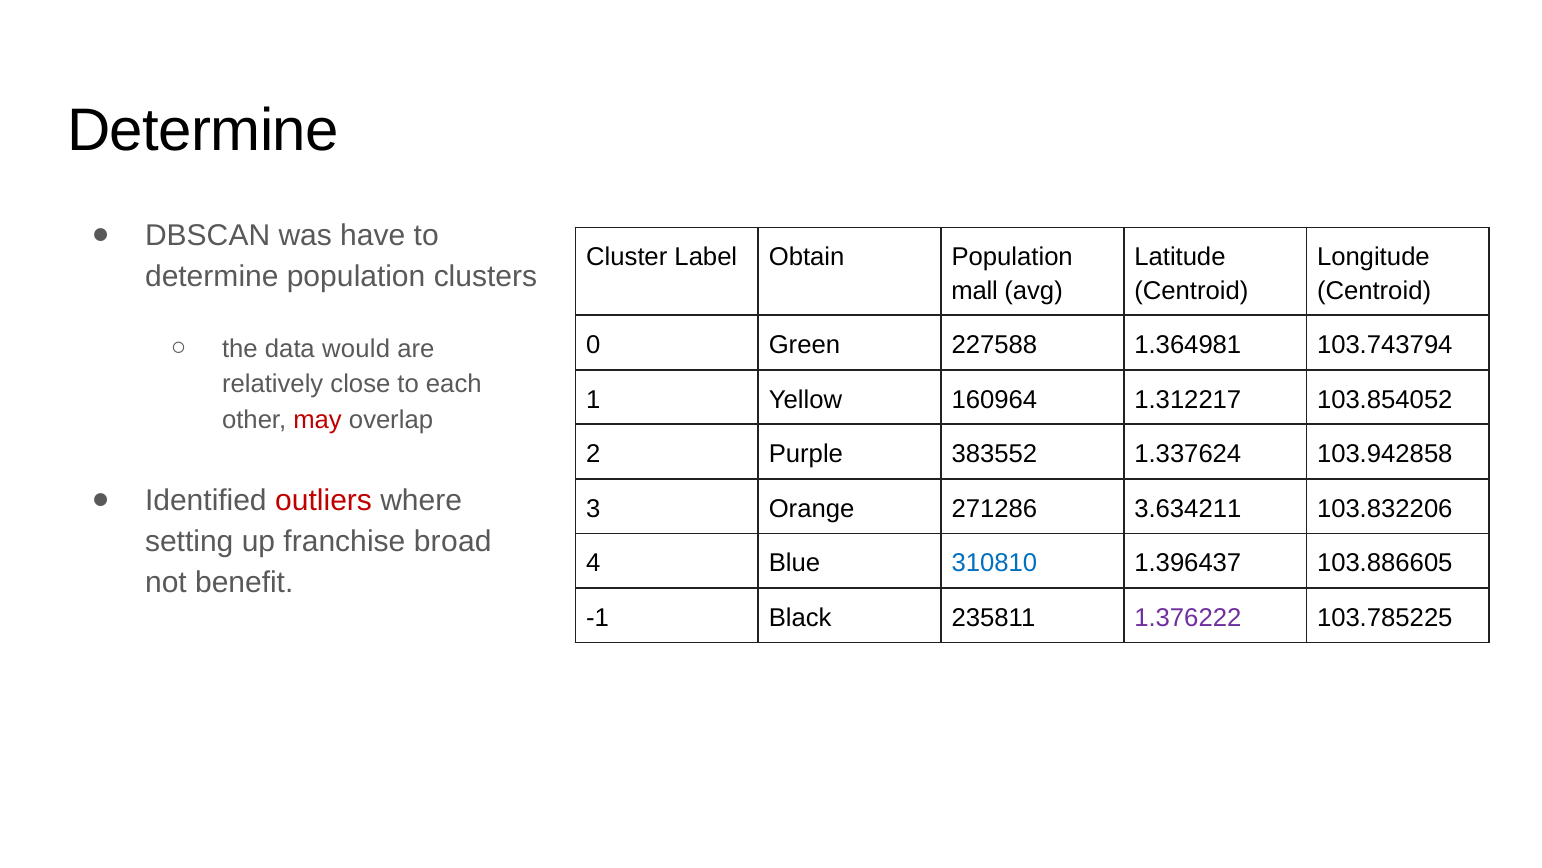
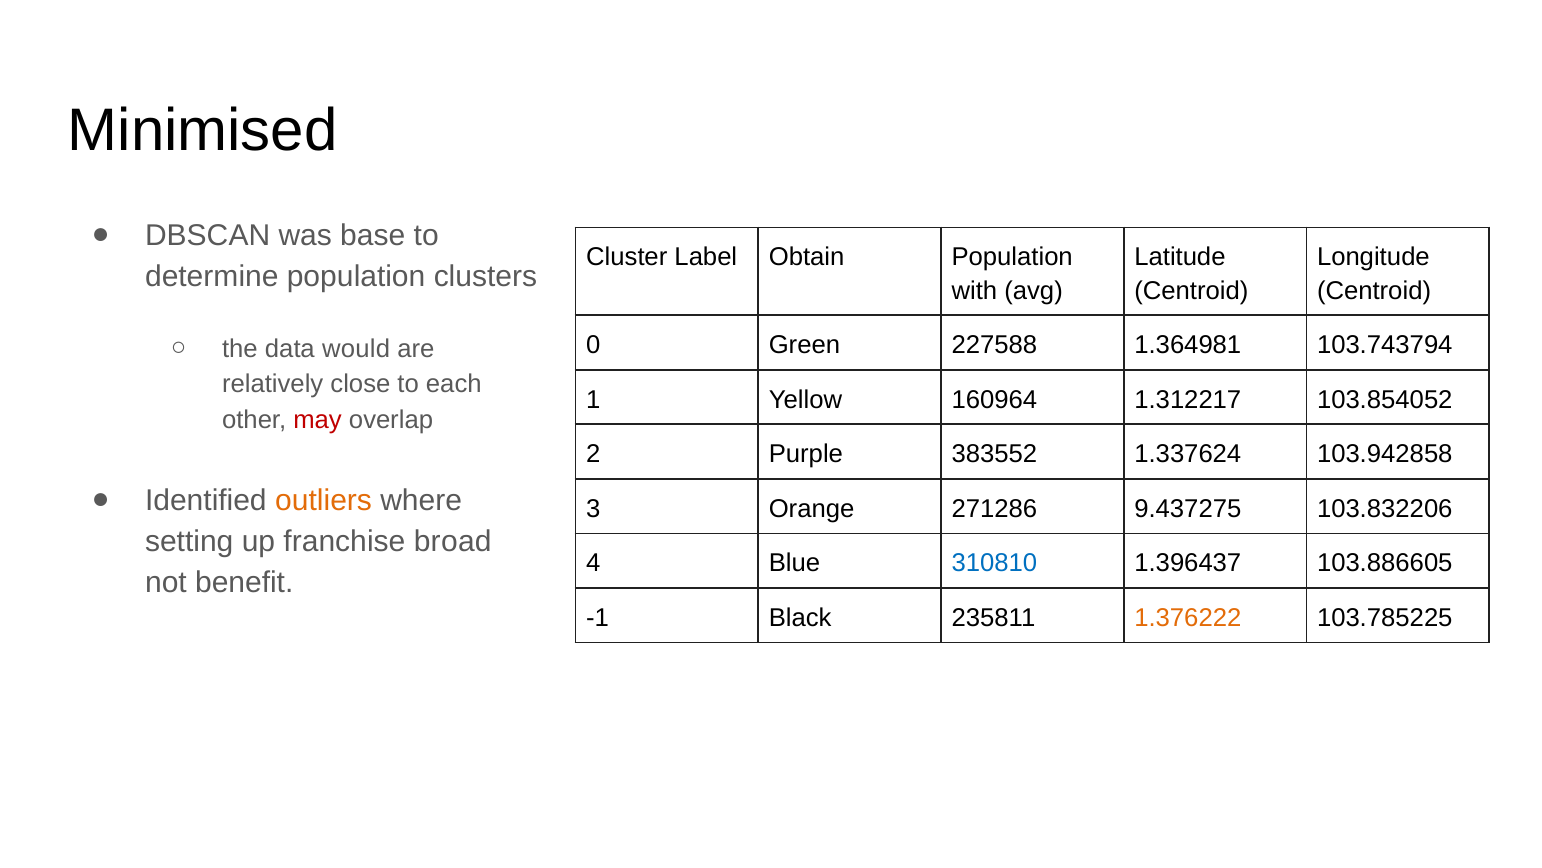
Determine at (203, 131): Determine -> Minimised
have: have -> base
mall: mall -> with
outliers colour: red -> orange
3.634211: 3.634211 -> 9.437275
1.376222 colour: purple -> orange
